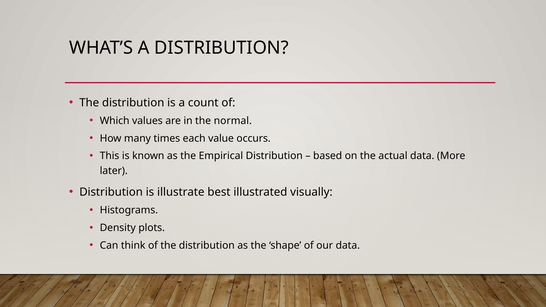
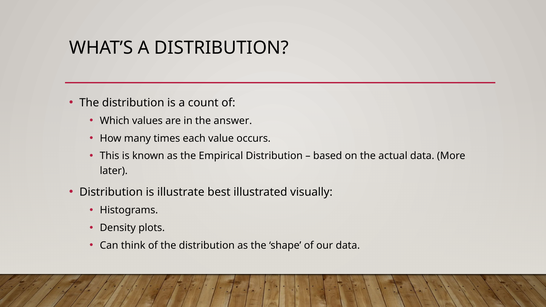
normal: normal -> answer
